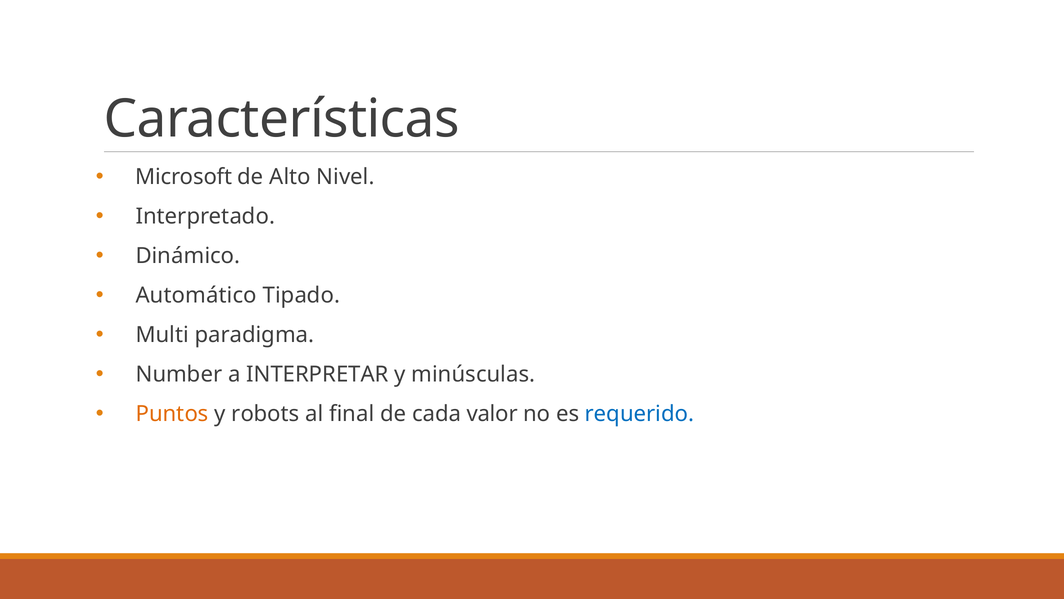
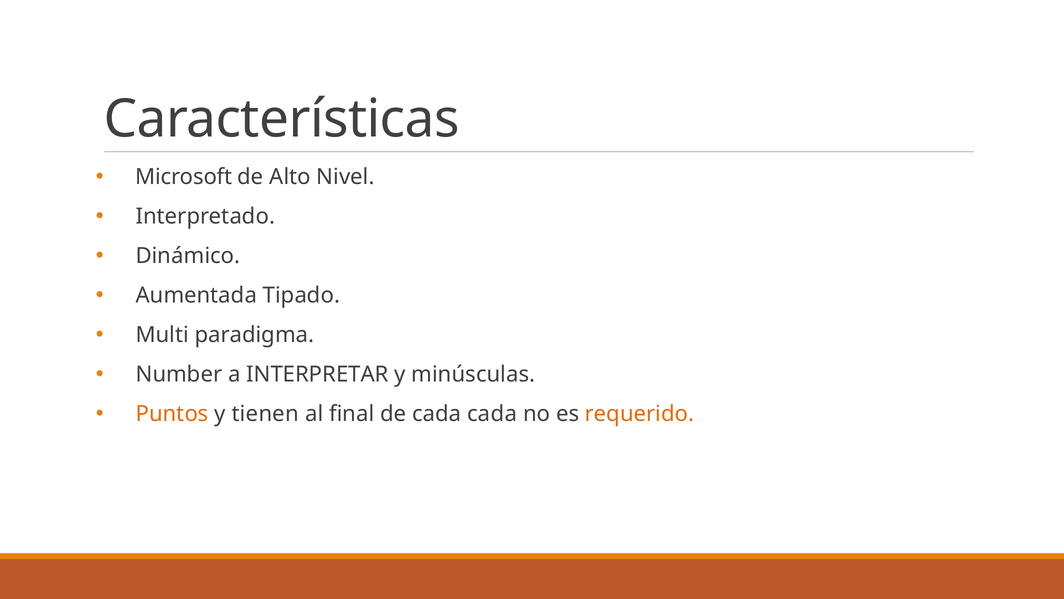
Automático: Automático -> Aumentada
robots: robots -> tienen
cada valor: valor -> cada
requerido colour: blue -> orange
